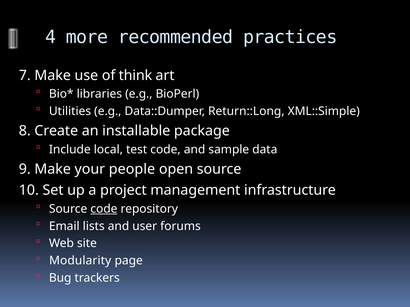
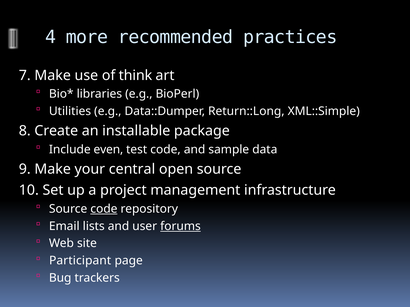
local: local -> even
people: people -> central
forums underline: none -> present
Modularity: Modularity -> Participant
